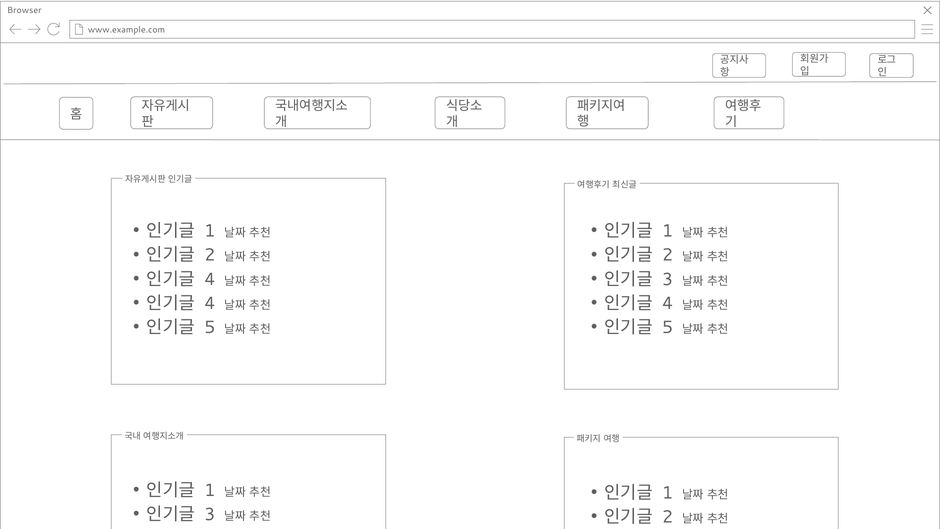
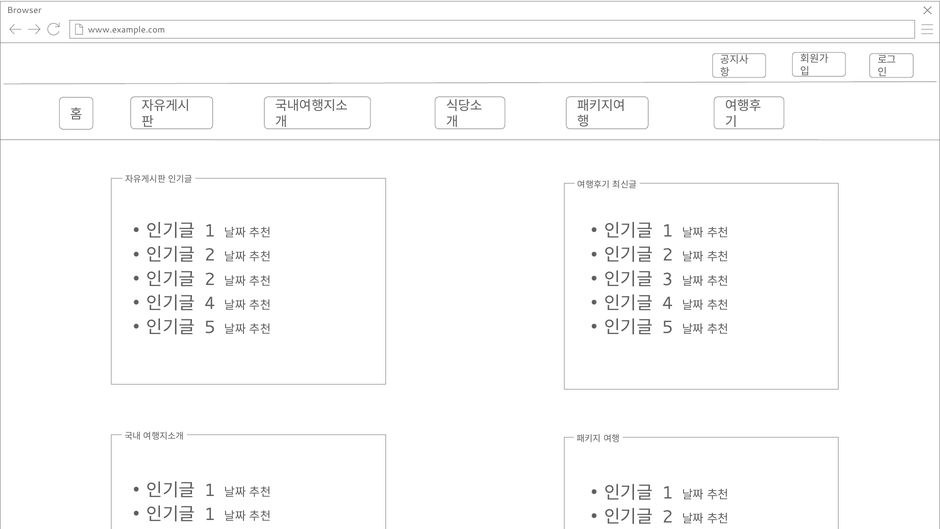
4 at (210, 279): 4 -> 2
3 at (210, 514): 3 -> 1
